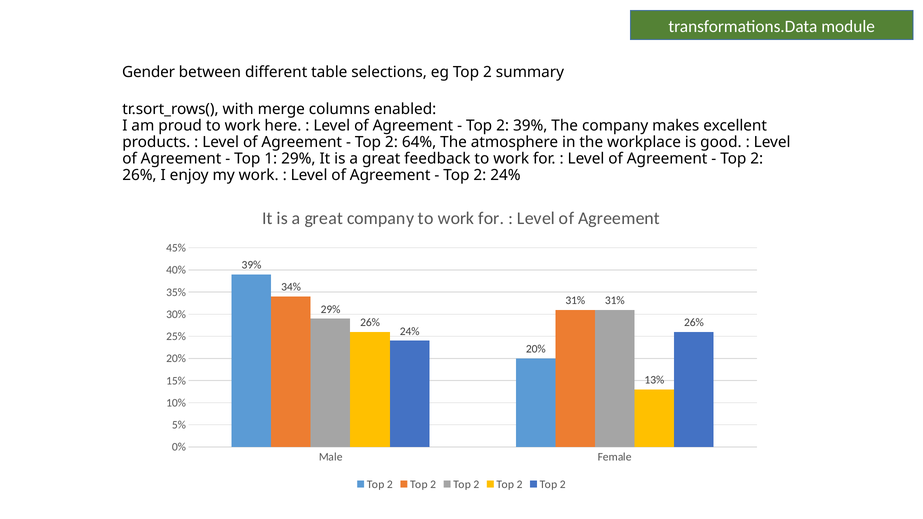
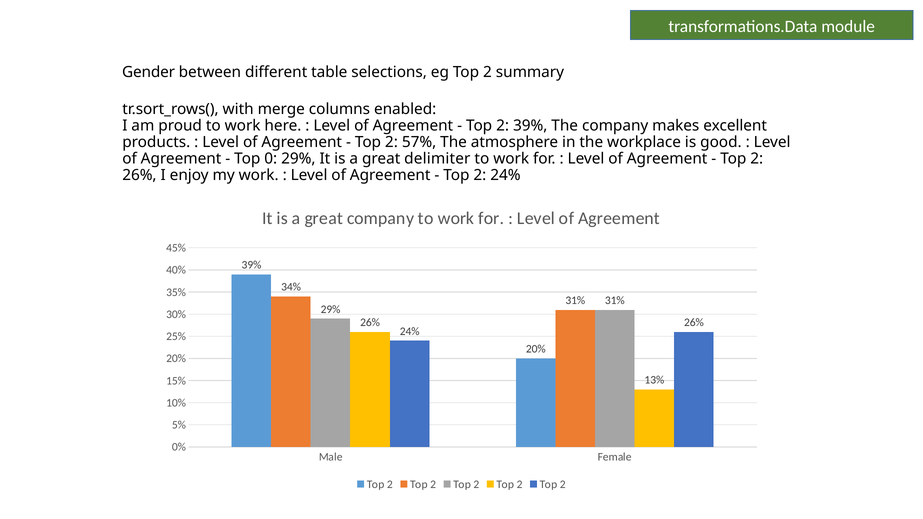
64%: 64% -> 57%
1: 1 -> 0
feedback: feedback -> delimiter
